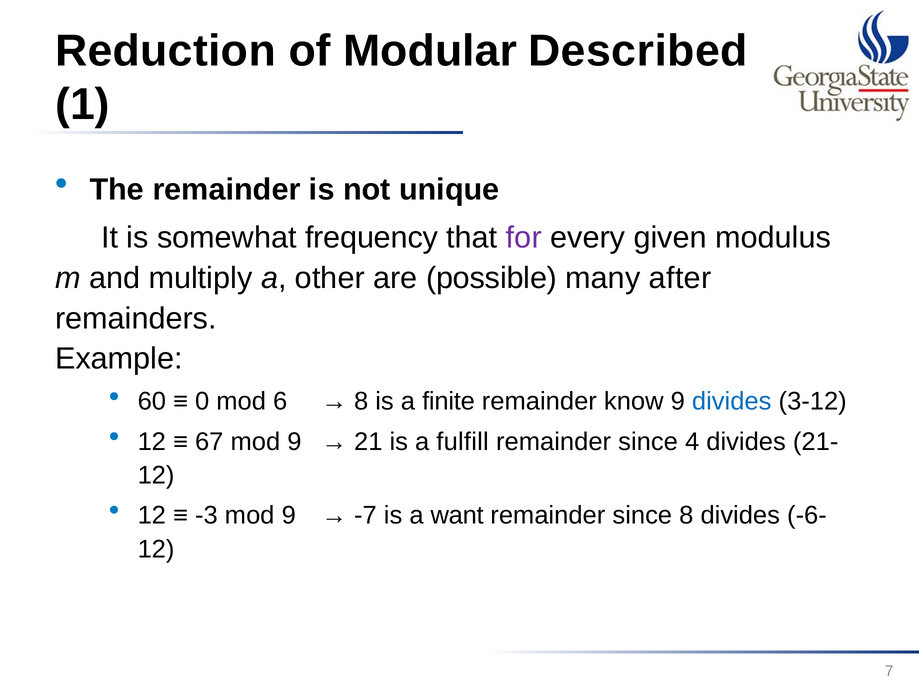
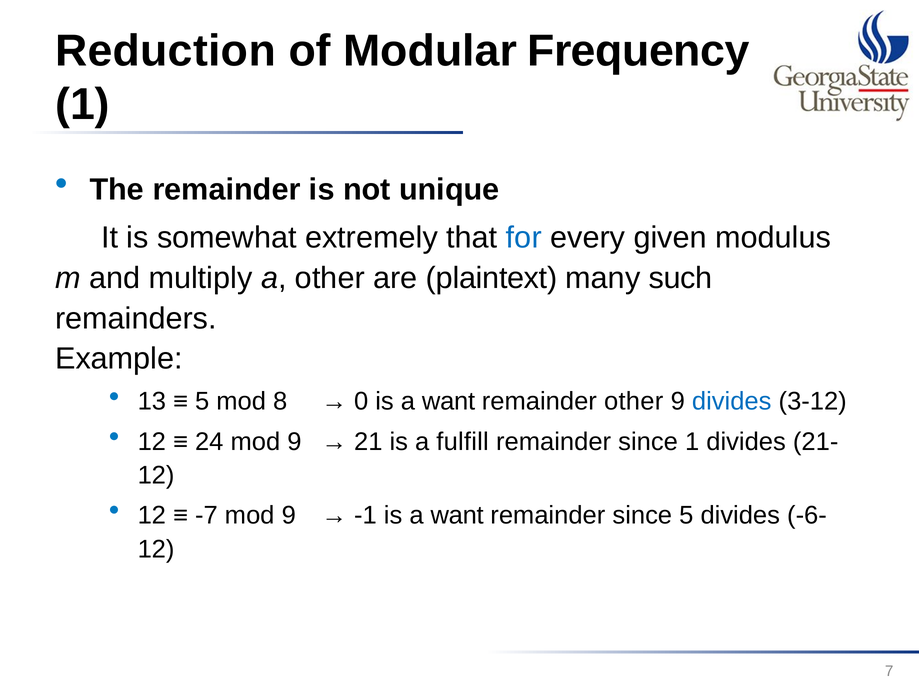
Described: Described -> Frequency
frequency: frequency -> extremely
for colour: purple -> blue
possible: possible -> plaintext
after: after -> such
60: 60 -> 13
0 at (202, 402): 0 -> 5
6: 6 -> 8
8 at (361, 402): 8 -> 0
finite at (449, 402): finite -> want
remainder know: know -> other
67: 67 -> 24
since 4: 4 -> 1
-3: -3 -> -7
-7: -7 -> -1
since 8: 8 -> 5
